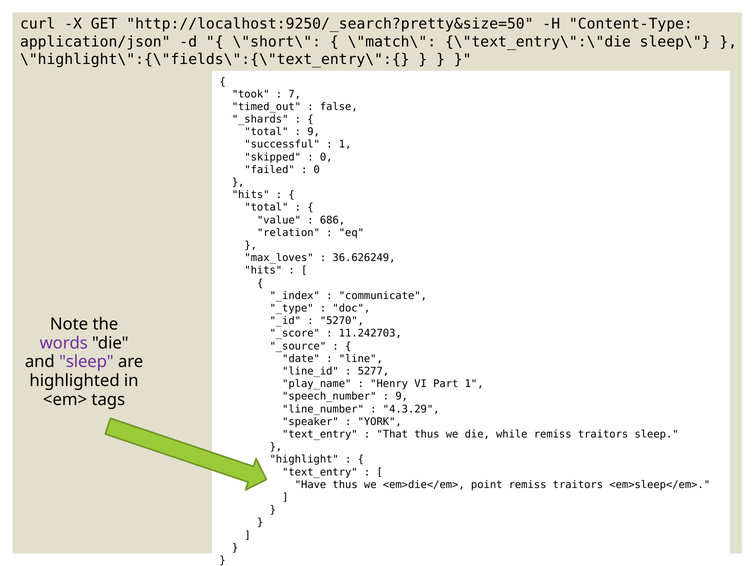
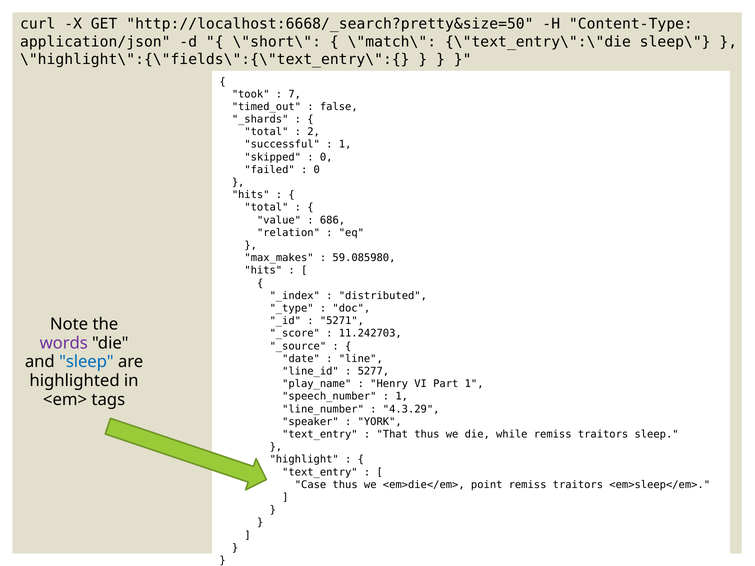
http://localhost:9250/_search?pretty&size=50: http://localhost:9250/_search?pretty&size=50 -> http://localhost:6668/_search?pretty&size=50
9 at (314, 132): 9 -> 2
max_loves: max_loves -> max_makes
36.626249: 36.626249 -> 59.085980
communicate: communicate -> distributed
5270: 5270 -> 5271
sleep at (86, 362) colour: purple -> blue
9 at (402, 397): 9 -> 1
Have: Have -> Case
